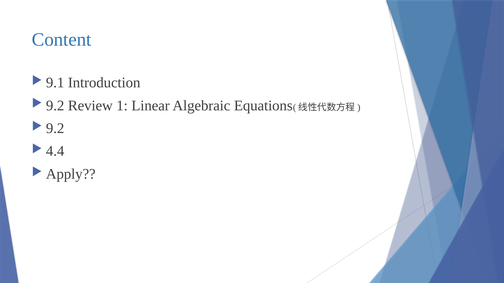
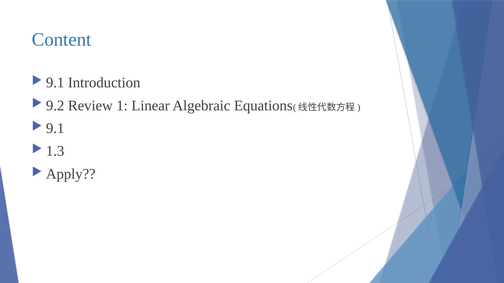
9.2 at (55, 129): 9.2 -> 9.1
4.4: 4.4 -> 1.3
